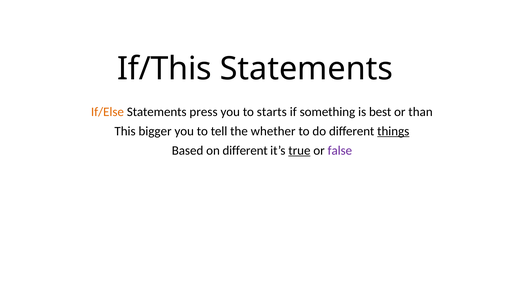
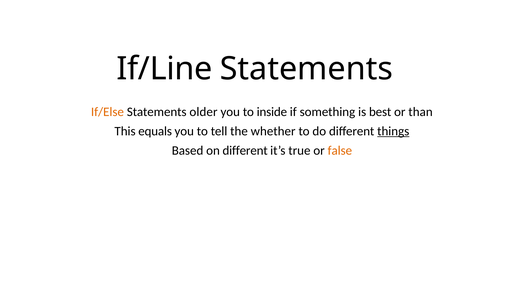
If/This: If/This -> If/Line
press: press -> older
starts: starts -> inside
bigger: bigger -> equals
true underline: present -> none
false colour: purple -> orange
